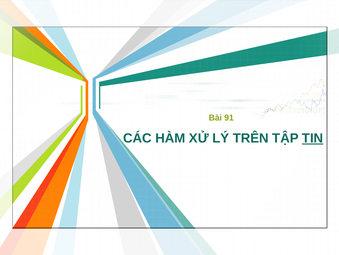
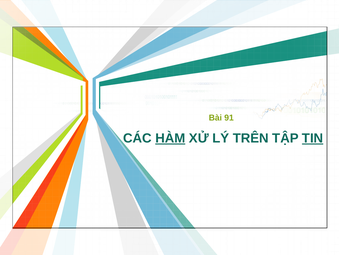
HÀM underline: none -> present
